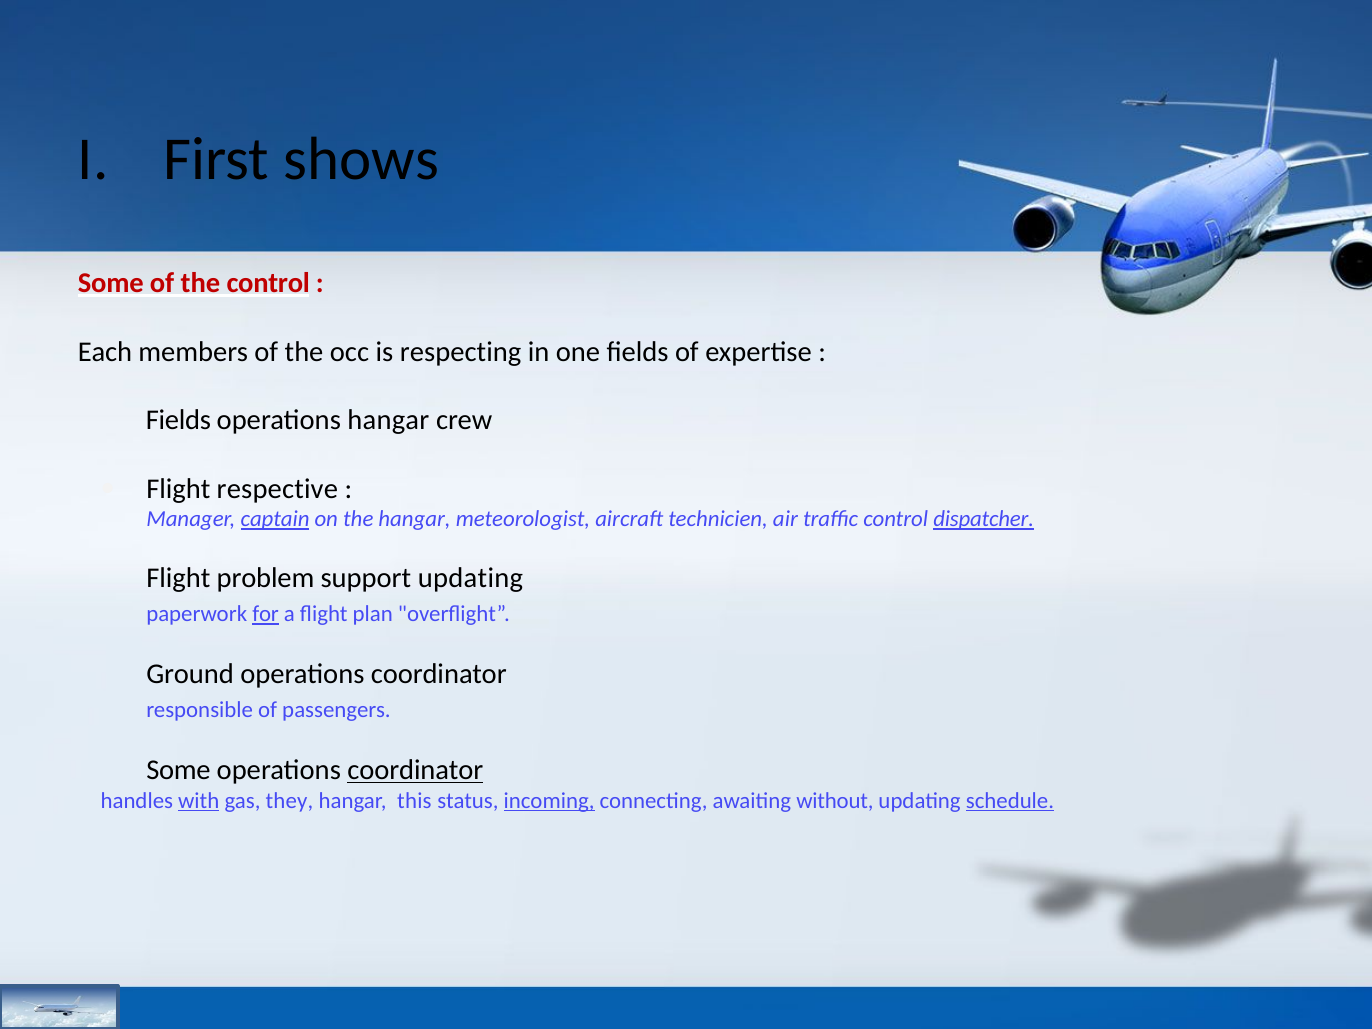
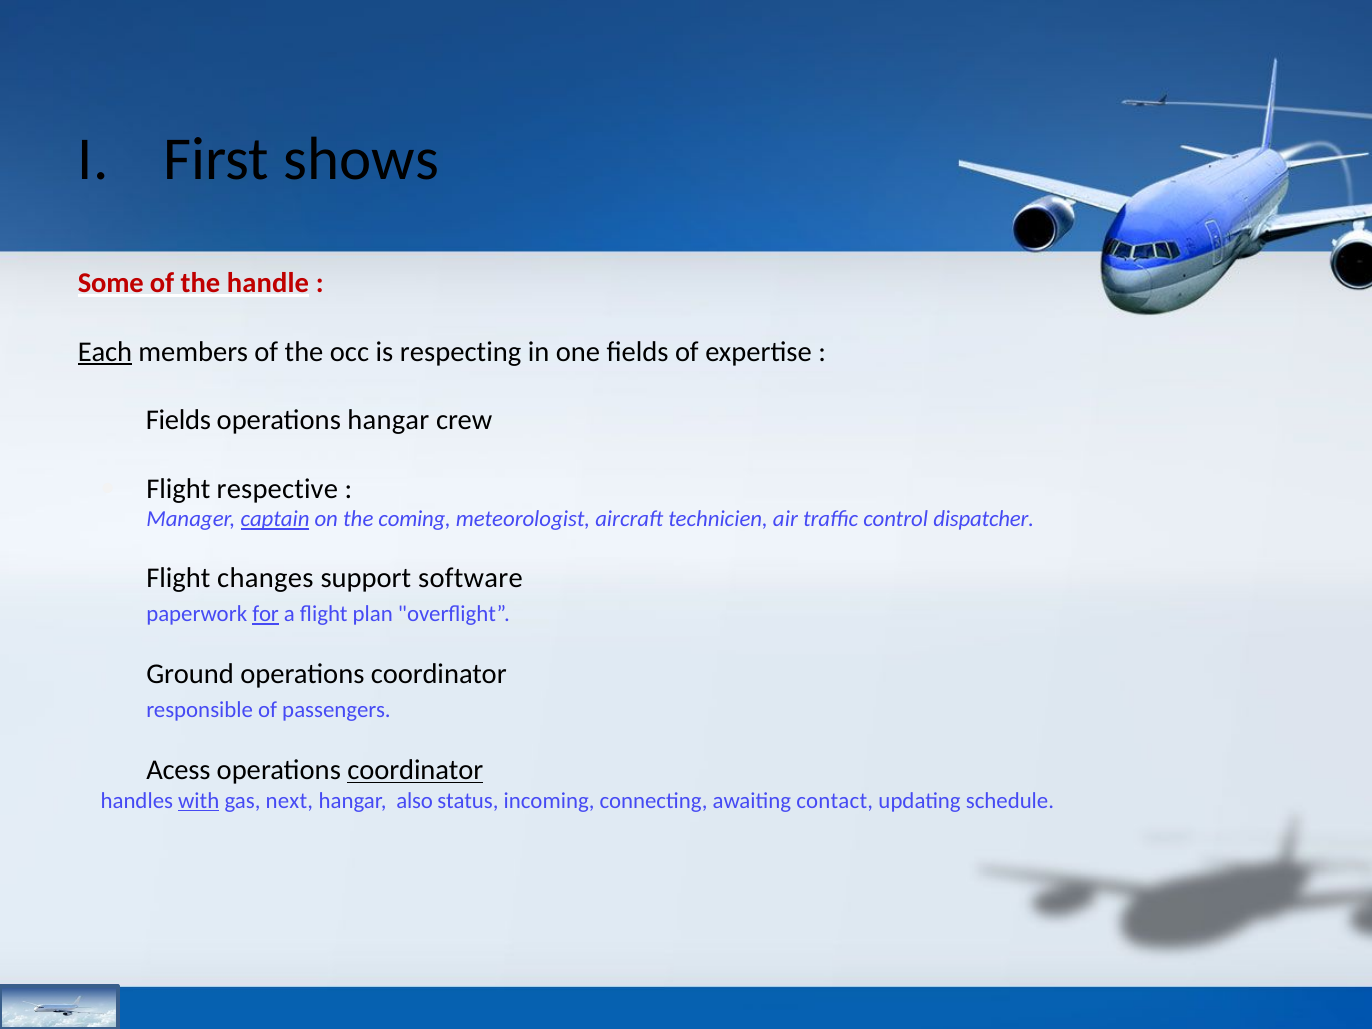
the control: control -> handle
Each underline: none -> present
the hangar: hangar -> coming
dispatcher underline: present -> none
problem: problem -> changes
support updating: updating -> software
Some at (178, 770): Some -> Acess
they: they -> next
this: this -> also
incoming underline: present -> none
without: without -> contact
schedule underline: present -> none
